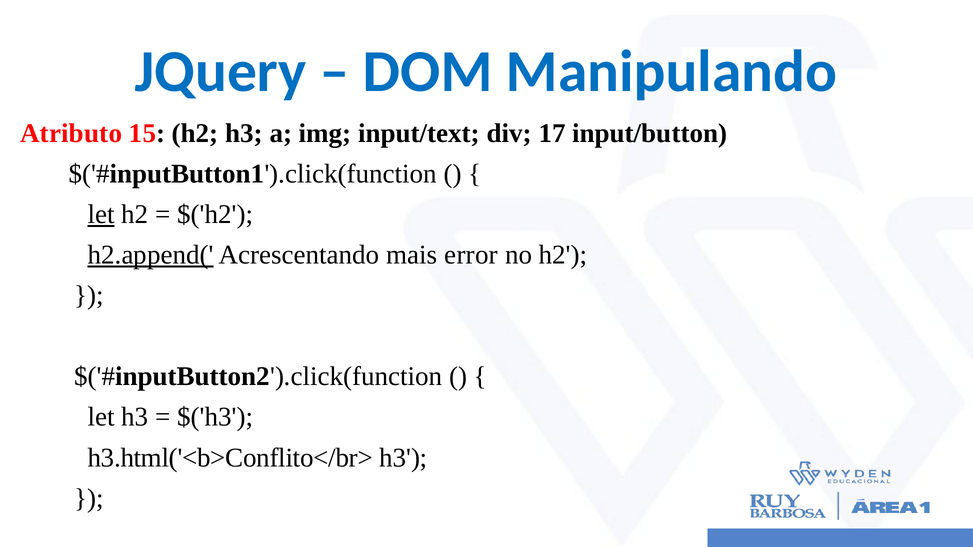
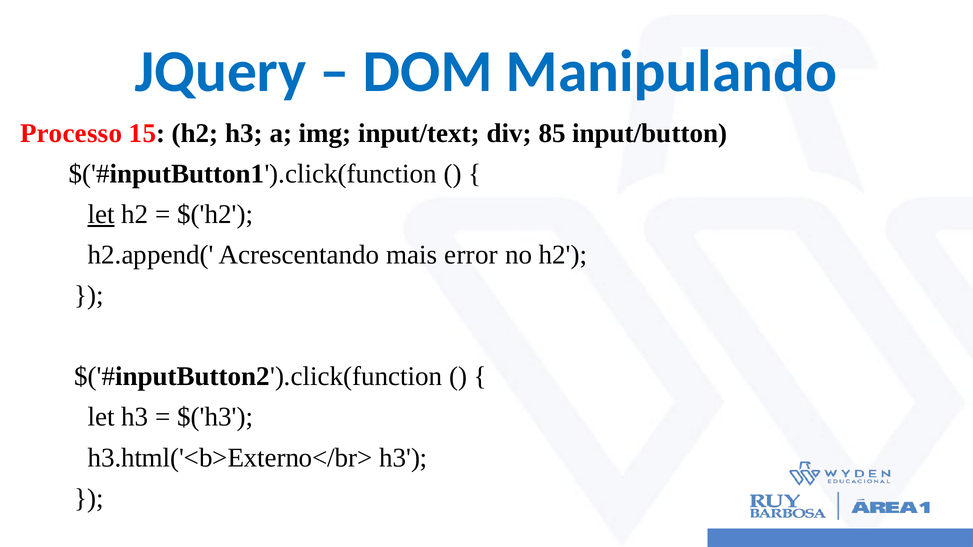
Atributo: Atributo -> Processo
17: 17 -> 85
h2.append( underline: present -> none
h3.html('<b>Conflito</br>: h3.html('<b>Conflito</br> -> h3.html('<b>Externo</br>
